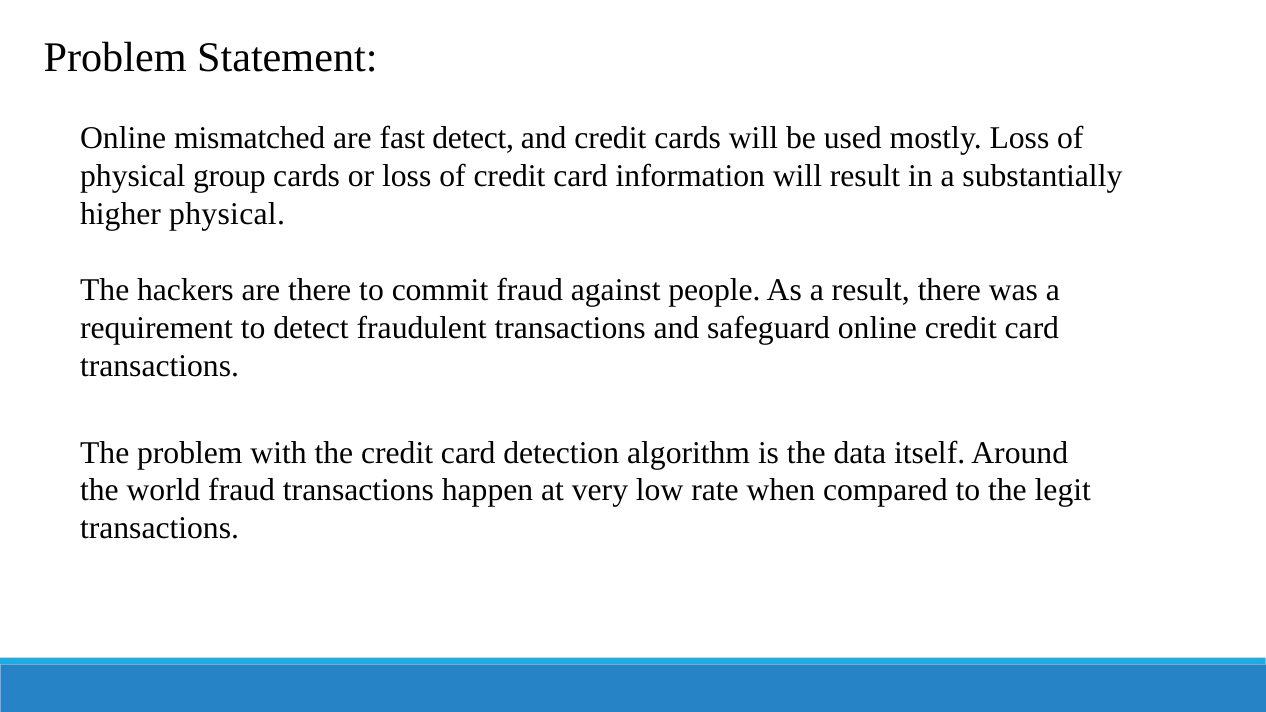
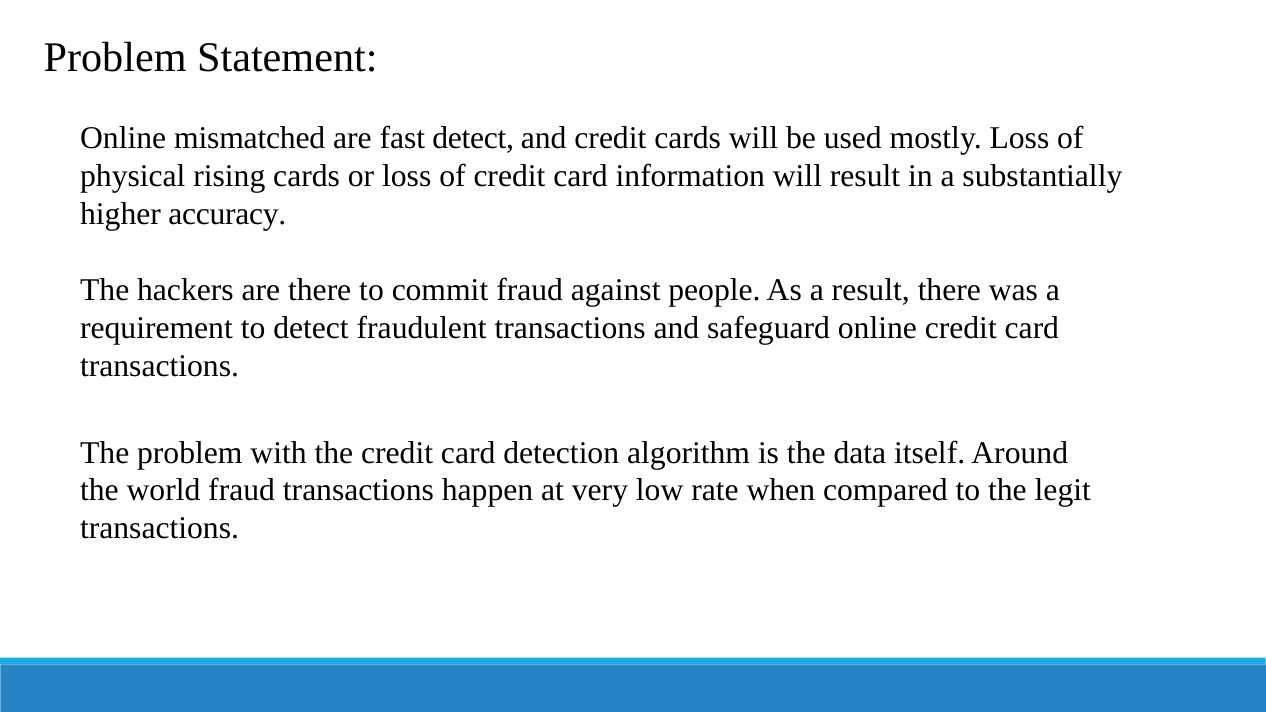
group: group -> rising
higher physical: physical -> accuracy
